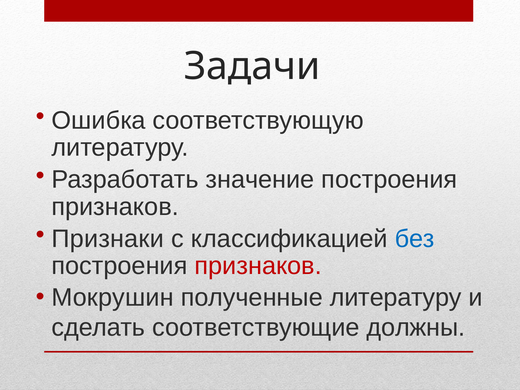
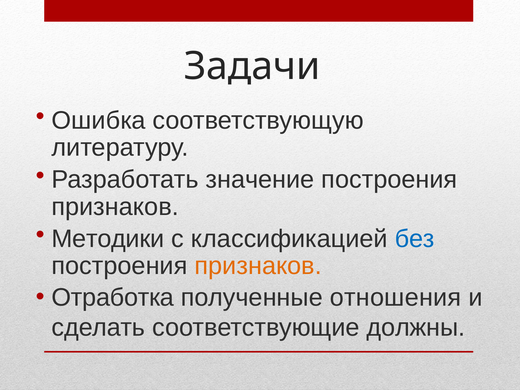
Признаки: Признаки -> Методики
признаков at (258, 266) colour: red -> orange
Мокрушин: Мокрушин -> Отработка
полученные литературу: литературу -> отношения
